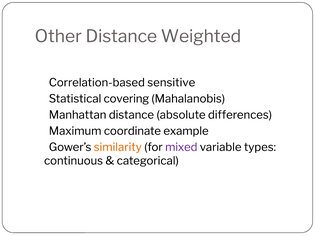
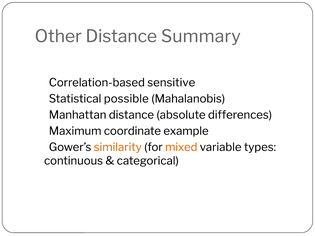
Weighted: Weighted -> Summary
covering: covering -> possible
mixed colour: purple -> orange
